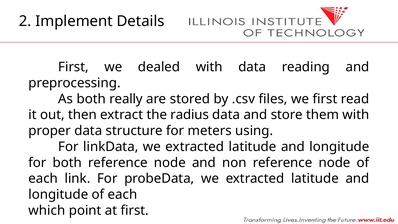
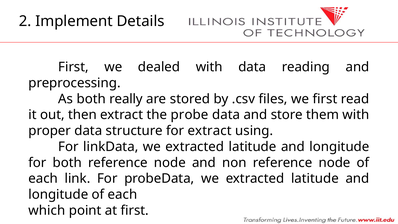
radius: radius -> probe
for meters: meters -> extract
